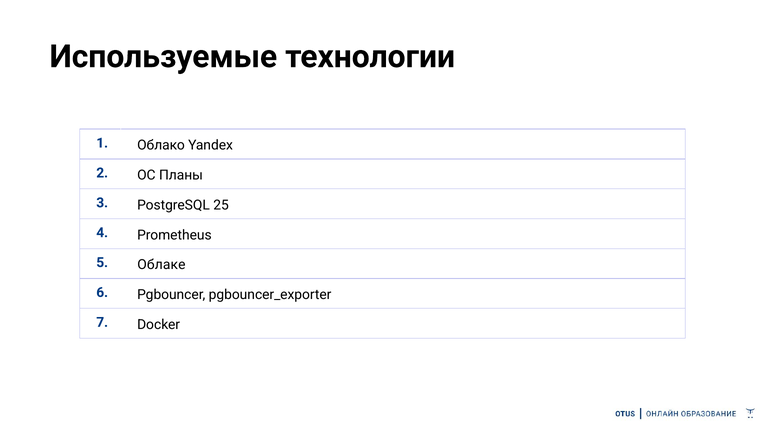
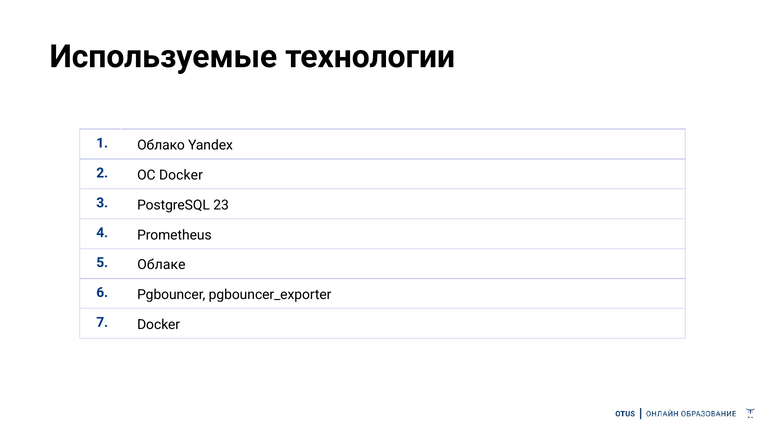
OC Планы: Планы -> Docker
25: 25 -> 23
